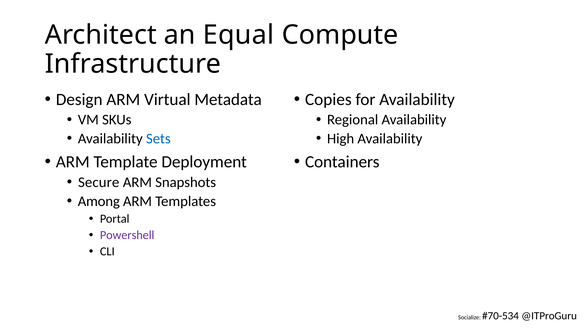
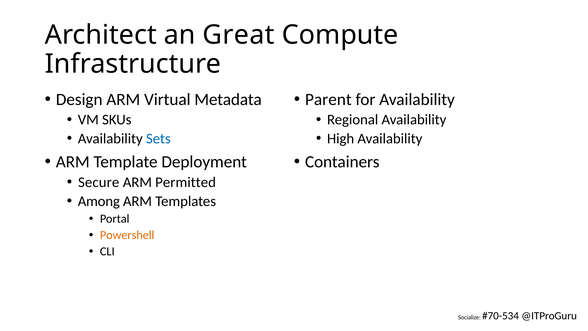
Equal: Equal -> Great
Copies: Copies -> Parent
Snapshots: Snapshots -> Permitted
Powershell colour: purple -> orange
